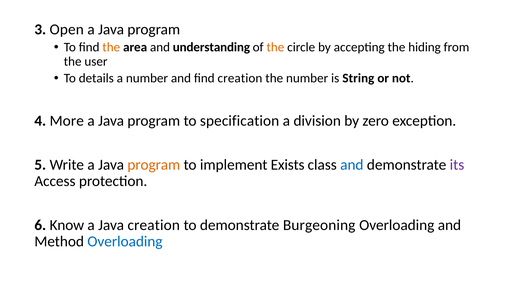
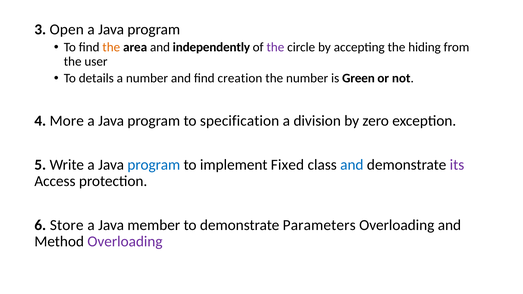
understanding: understanding -> independently
the at (275, 47) colour: orange -> purple
String: String -> Green
program at (154, 165) colour: orange -> blue
Exists: Exists -> Fixed
Know: Know -> Store
Java creation: creation -> member
Burgeoning: Burgeoning -> Parameters
Overloading at (125, 242) colour: blue -> purple
